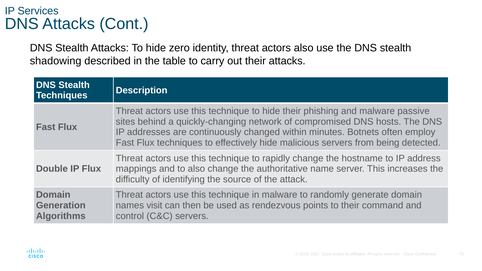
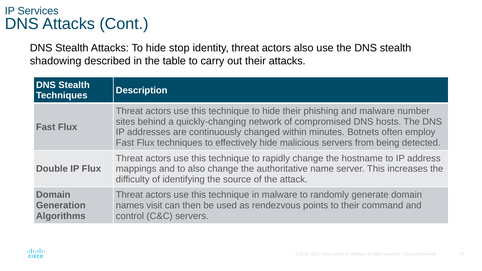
zero: zero -> stop
passive: passive -> number
